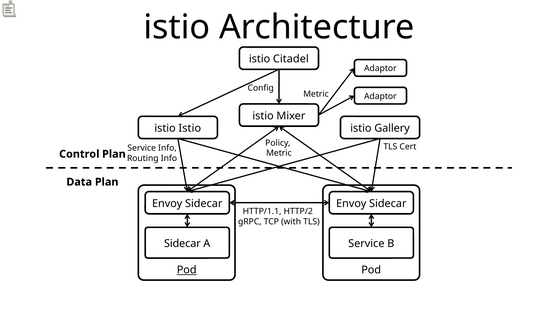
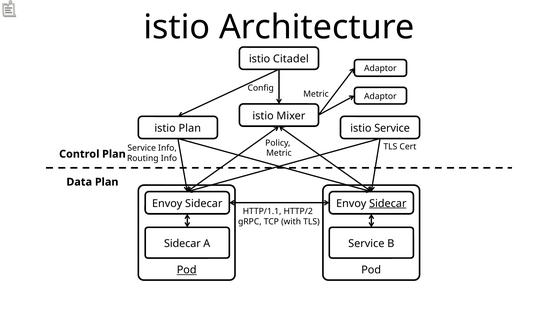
Istio at (190, 128): Istio -> Plan
istio Gallery: Gallery -> Service
Sidecar at (388, 203) underline: none -> present
